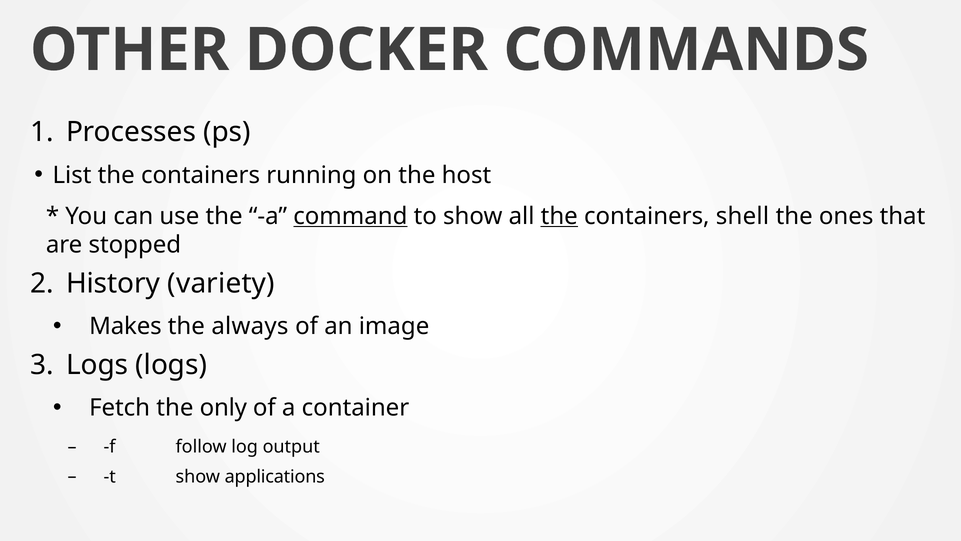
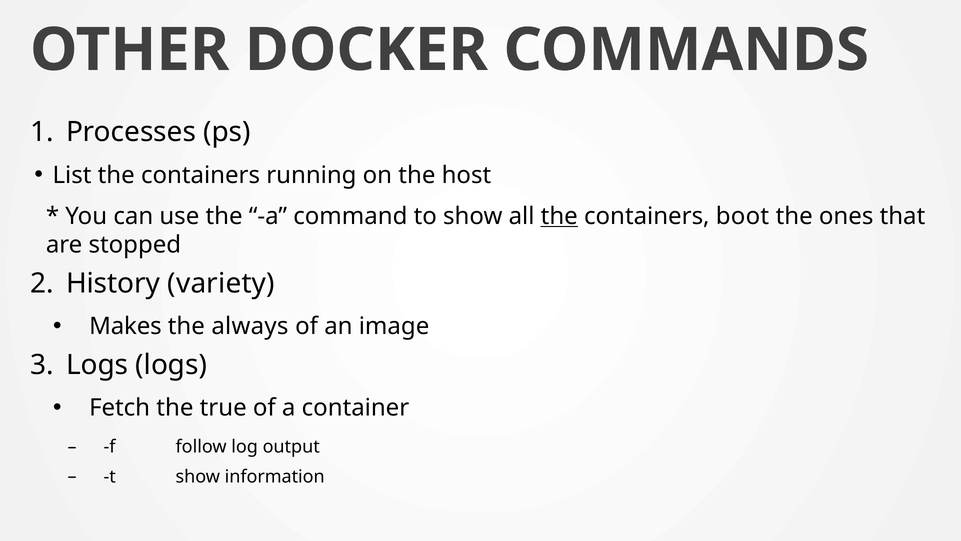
command underline: present -> none
shell: shell -> boot
only: only -> true
applications: applications -> information
